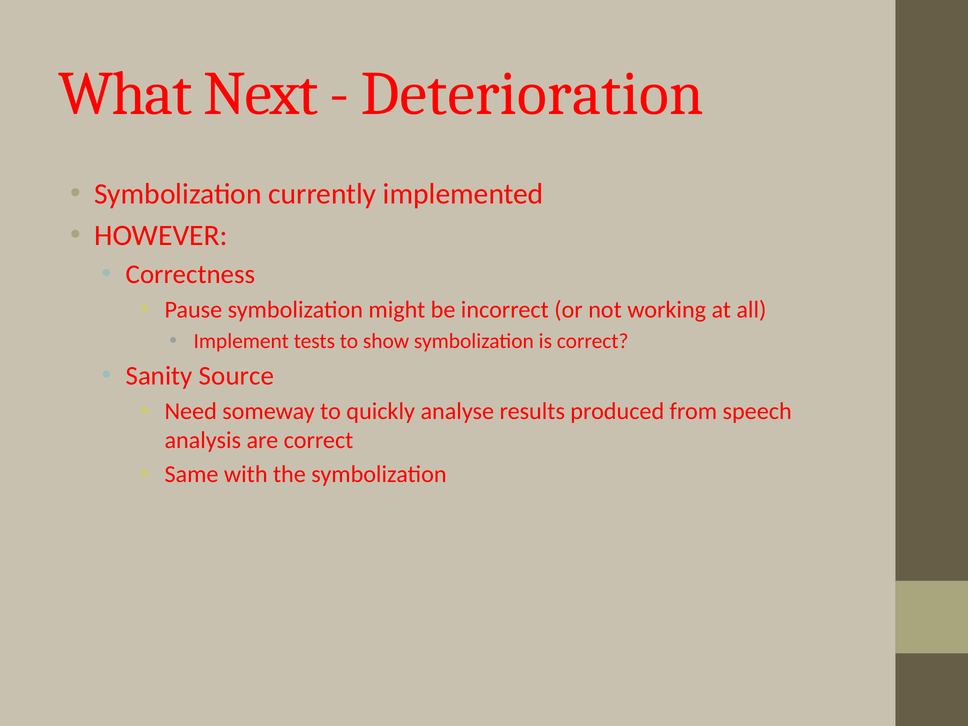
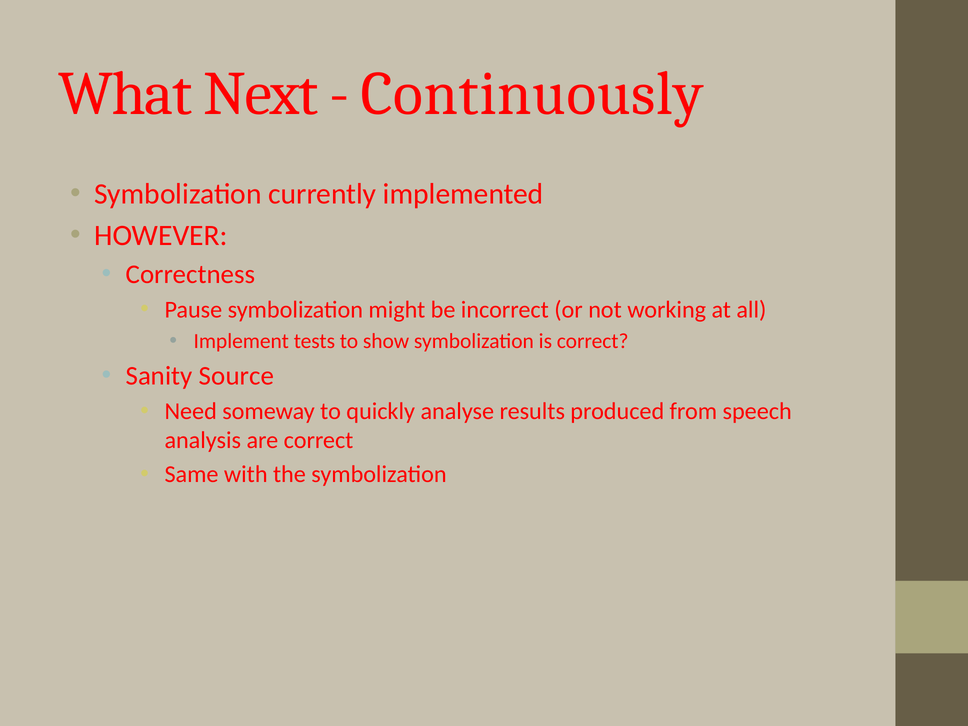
Deterioration: Deterioration -> Continuously
